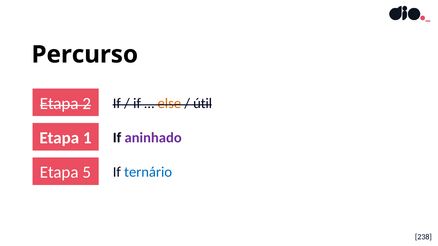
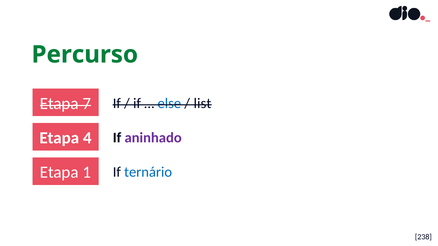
Percurso colour: black -> green
2: 2 -> 7
else colour: orange -> blue
útil: útil -> list
1: 1 -> 4
5: 5 -> 1
